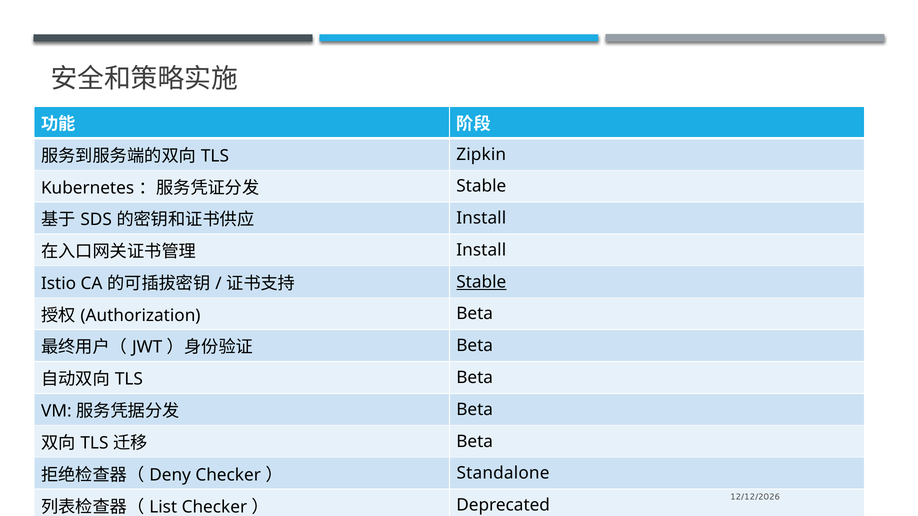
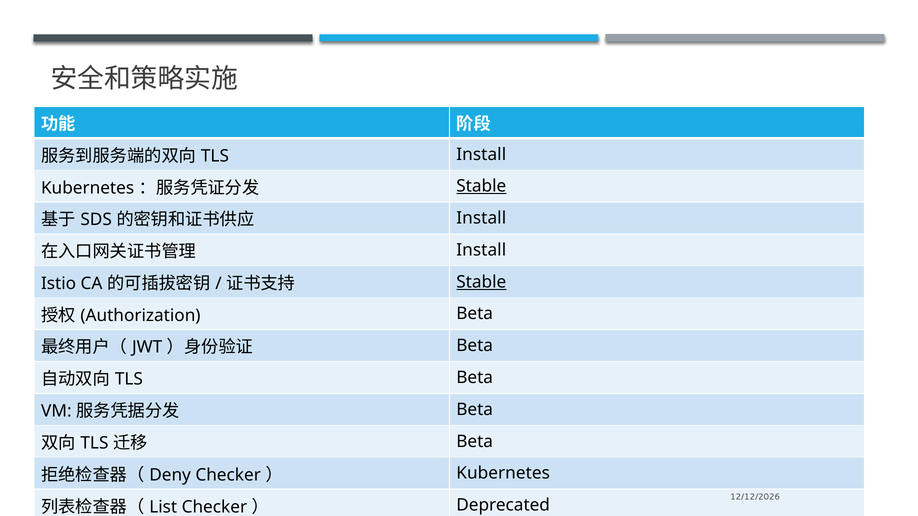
Zipkin at (481, 154): Zipkin -> Install
Stable at (481, 186) underline: none -> present
Standalone at (503, 474): Standalone -> Kubernetes
